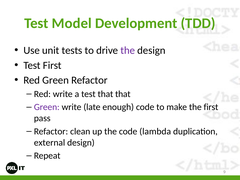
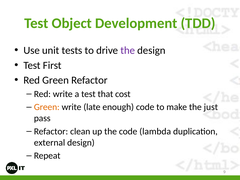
Model: Model -> Object
that that: that -> cost
Green at (47, 107) colour: purple -> orange
the first: first -> just
